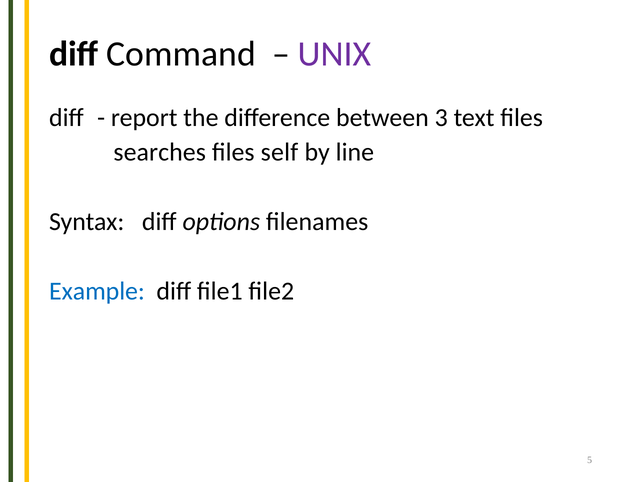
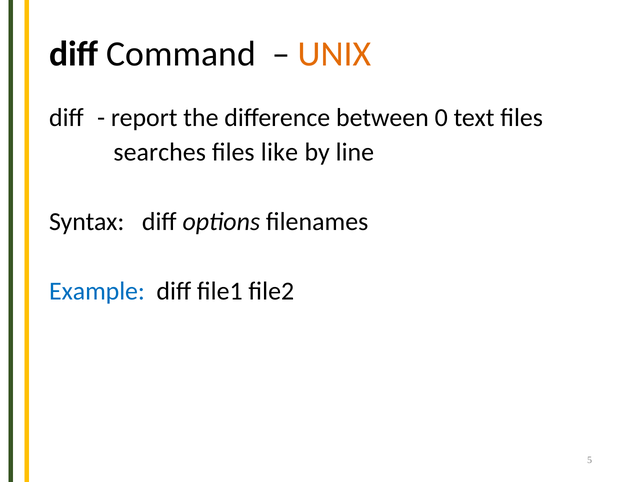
UNIX colour: purple -> orange
3: 3 -> 0
self: self -> like
